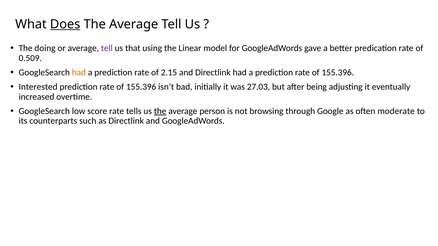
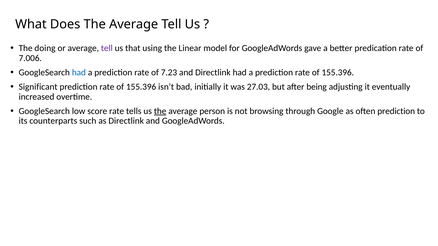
Does underline: present -> none
0.509: 0.509 -> 7.006
had at (79, 73) colour: orange -> blue
2.15: 2.15 -> 7.23
Interested: Interested -> Significant
often moderate: moderate -> prediction
